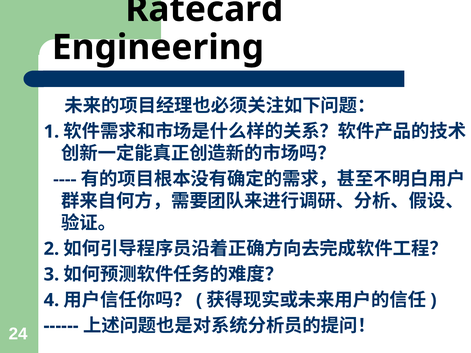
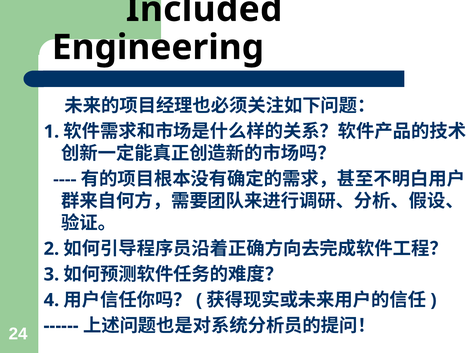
Ratecard: Ratecard -> Included
